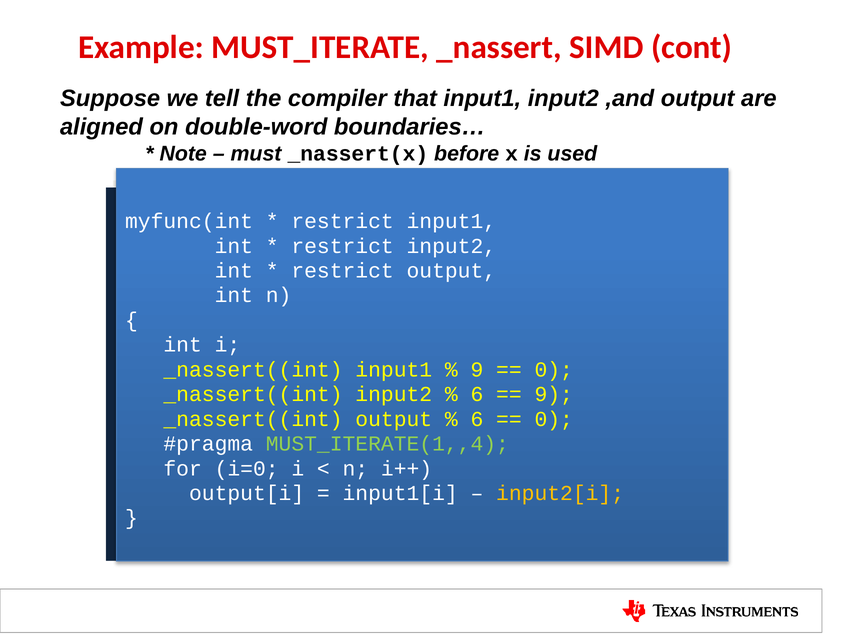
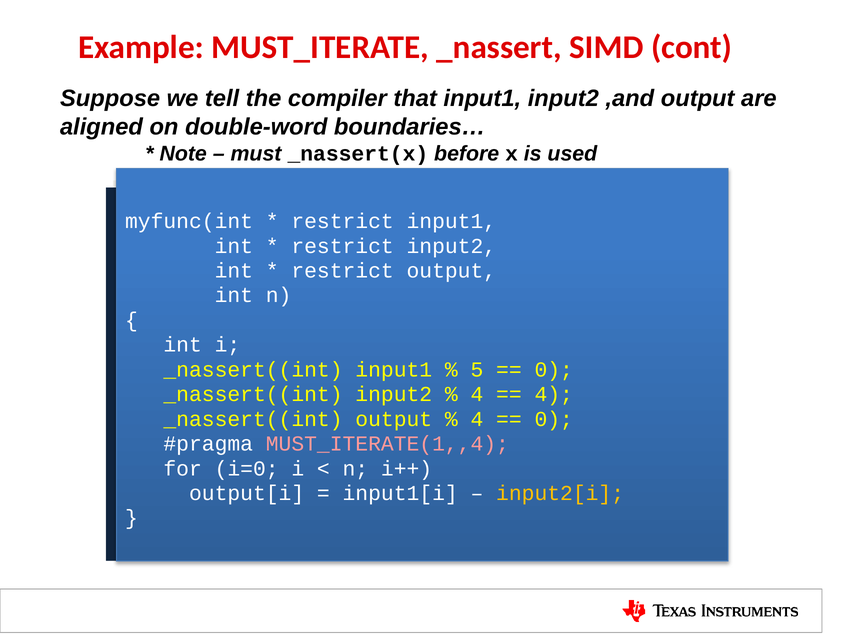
9 at (477, 370): 9 -> 5
6 at (477, 395): 6 -> 4
9 at (554, 395): 9 -> 4
6 at (477, 420): 6 -> 4
MUST_ITERATE(1,,4 colour: light green -> pink
